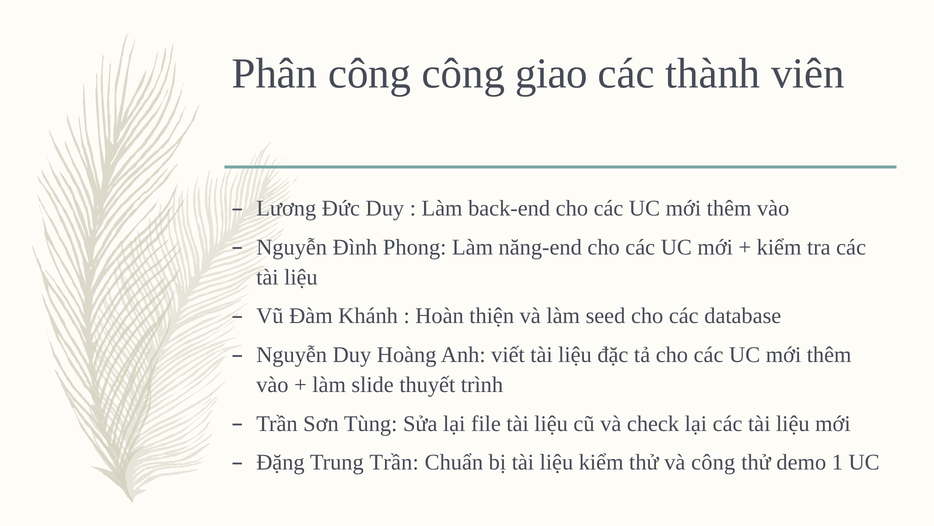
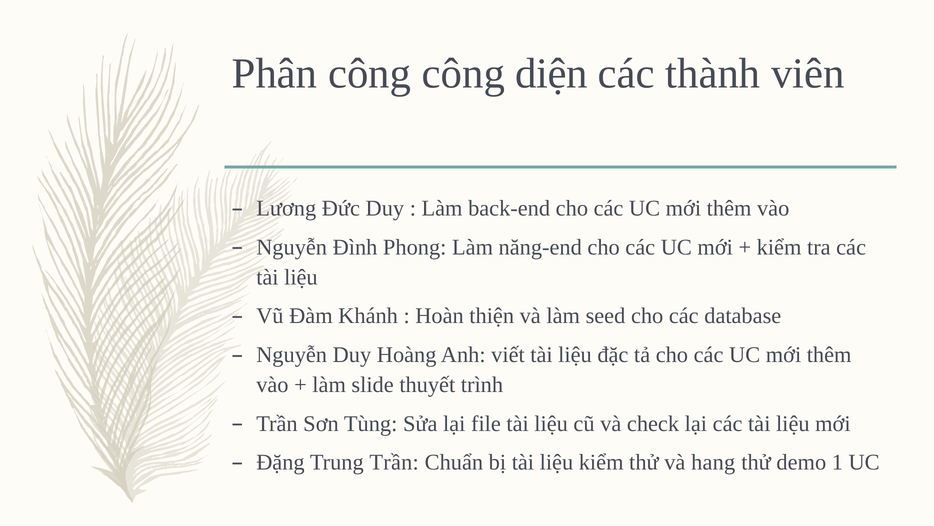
giao: giao -> diện
và công: công -> hang
